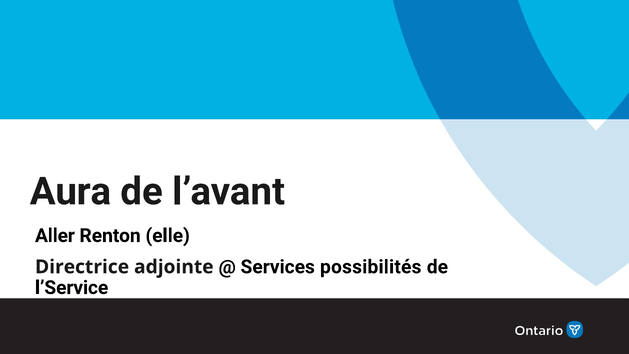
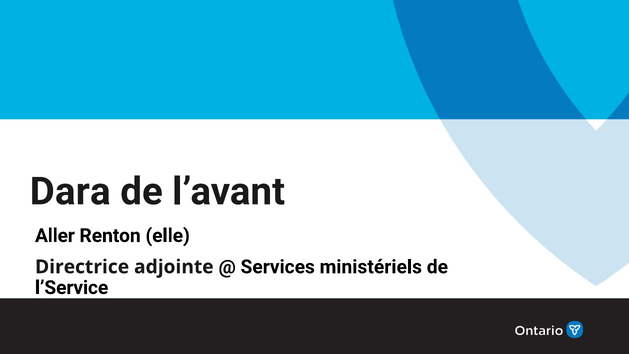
Aura: Aura -> Dara
possibilités: possibilités -> ministériels
